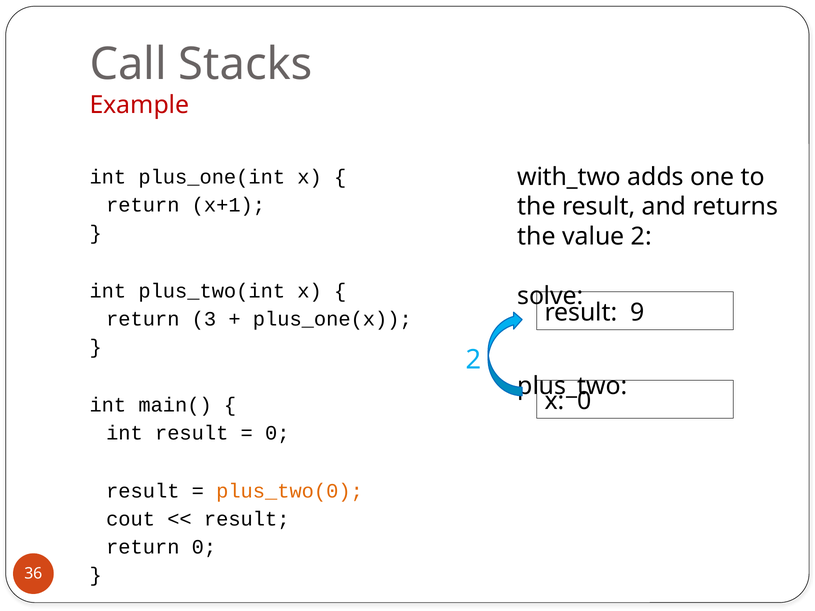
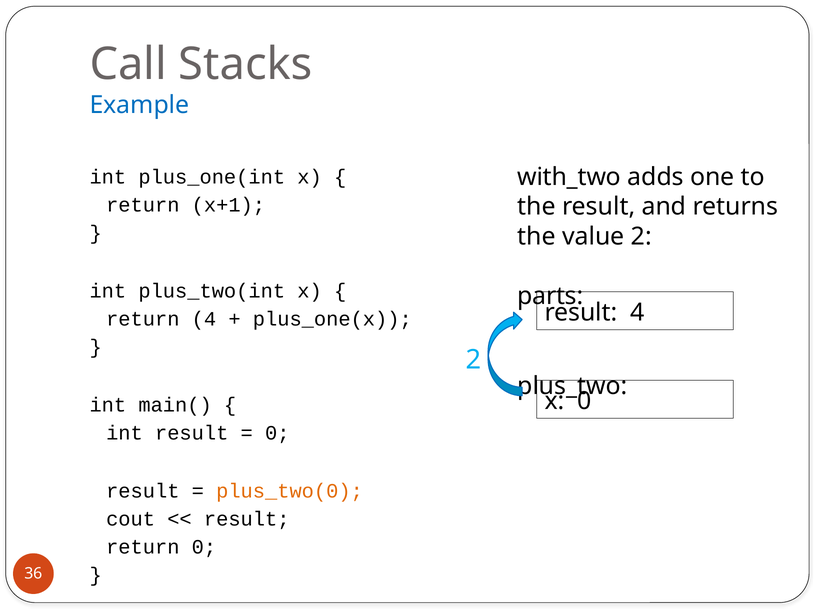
Example colour: red -> blue
solve: solve -> parts
result 9: 9 -> 4
return 3: 3 -> 4
